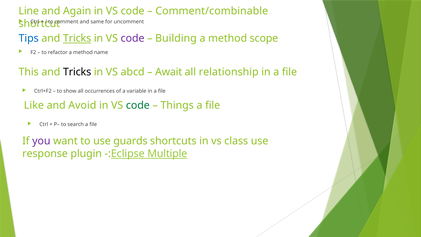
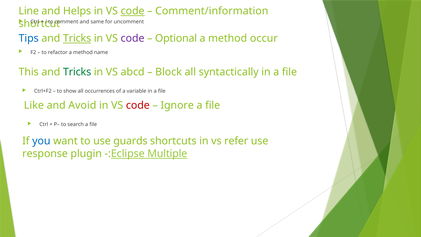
Again: Again -> Helps
code at (133, 11) underline: none -> present
Comment/combinable: Comment/combinable -> Comment/information
Building: Building -> Optional
scope: scope -> occur
Tricks at (77, 72) colour: black -> green
Await: Await -> Block
relationship: relationship -> syntactically
code at (138, 105) colour: green -> red
Things: Things -> Ignore
you colour: purple -> blue
class: class -> refer
